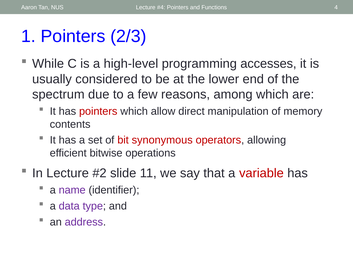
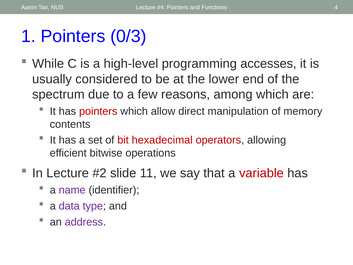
2/3: 2/3 -> 0/3
synonymous: synonymous -> hexadecimal
